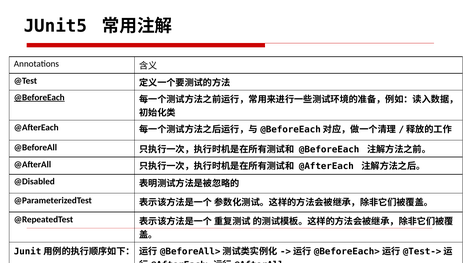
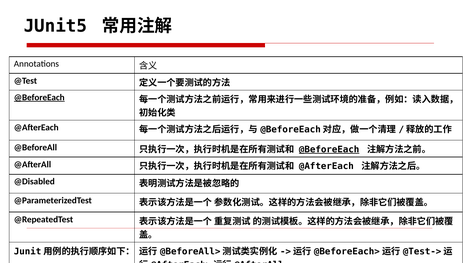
@BeforeEach at (329, 150) underline: none -> present
